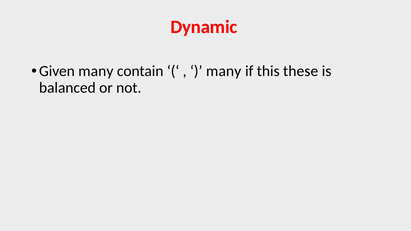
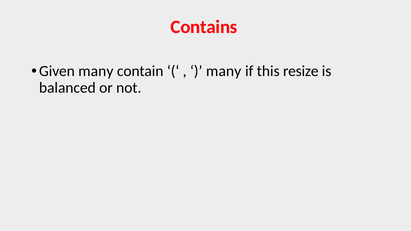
Dynamic: Dynamic -> Contains
these: these -> resize
